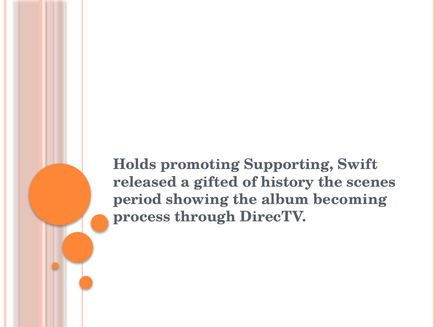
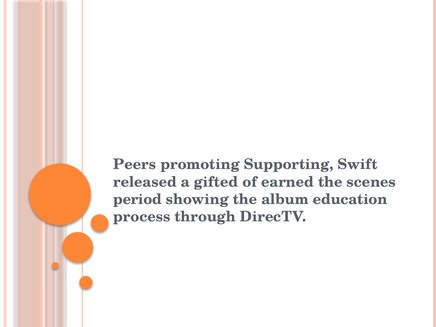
Holds: Holds -> Peers
history: history -> earned
becoming: becoming -> education
